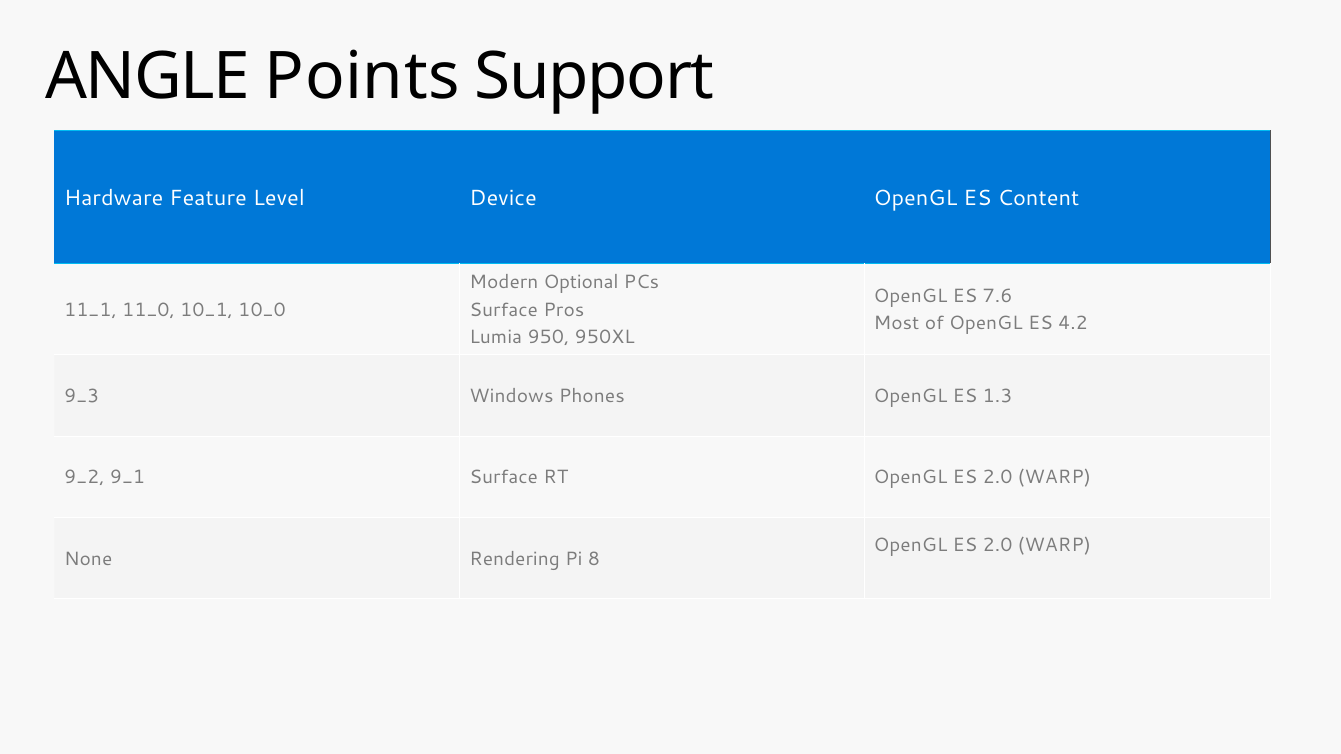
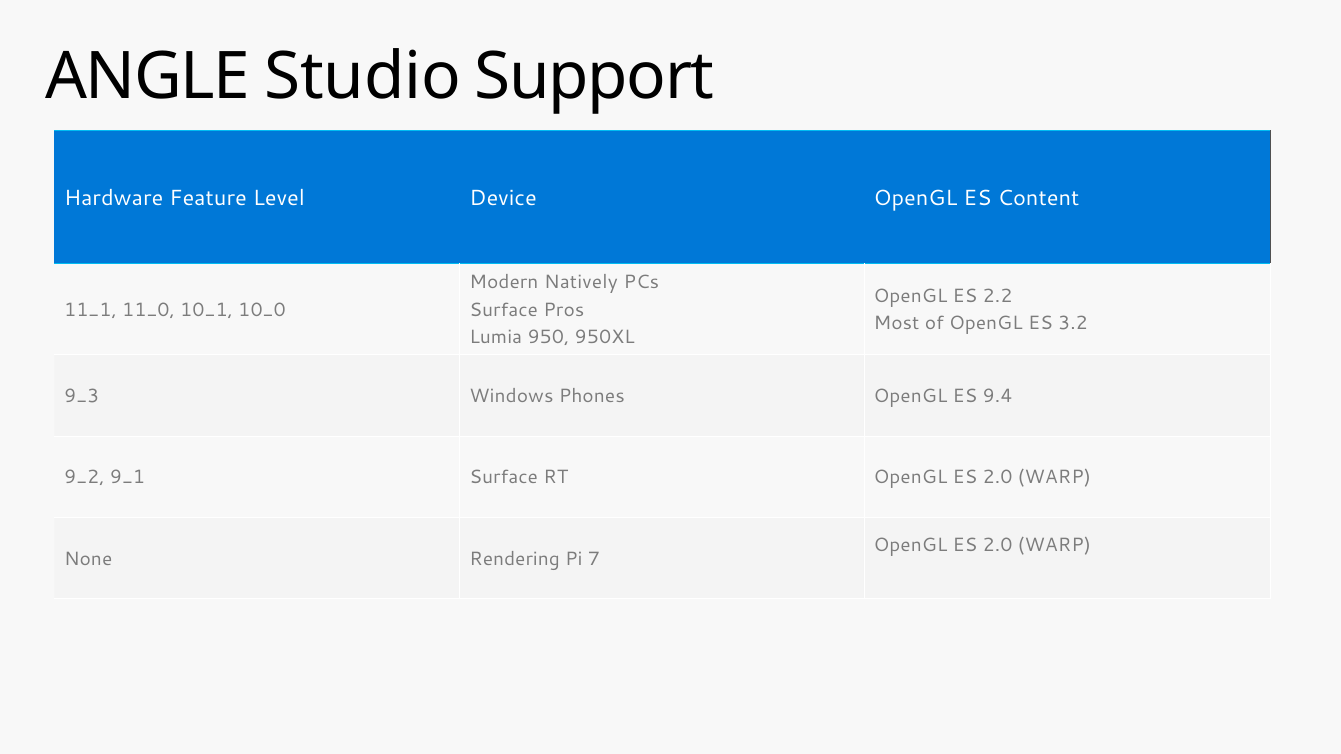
Points: Points -> Studio
Optional: Optional -> Natively
7.6: 7.6 -> 2.2
4.2: 4.2 -> 3.2
1.3: 1.3 -> 9.4
8: 8 -> 7
